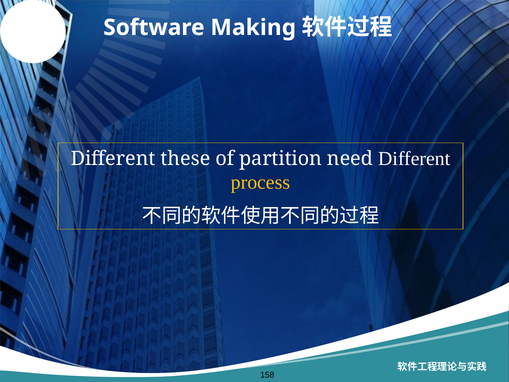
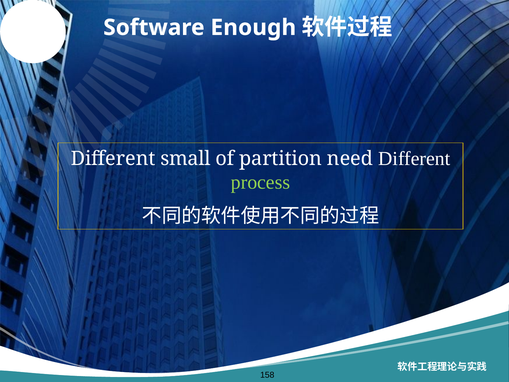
Making: Making -> Enough
these: these -> small
process colour: yellow -> light green
